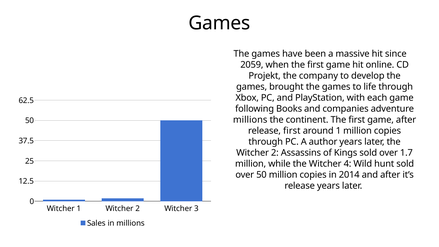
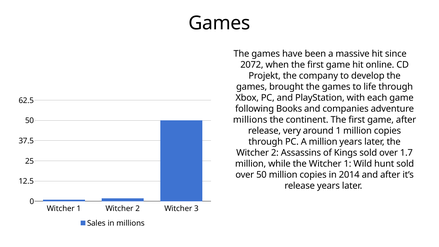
2059: 2059 -> 2072
release first: first -> very
A author: author -> million
the Witcher 4: 4 -> 1
